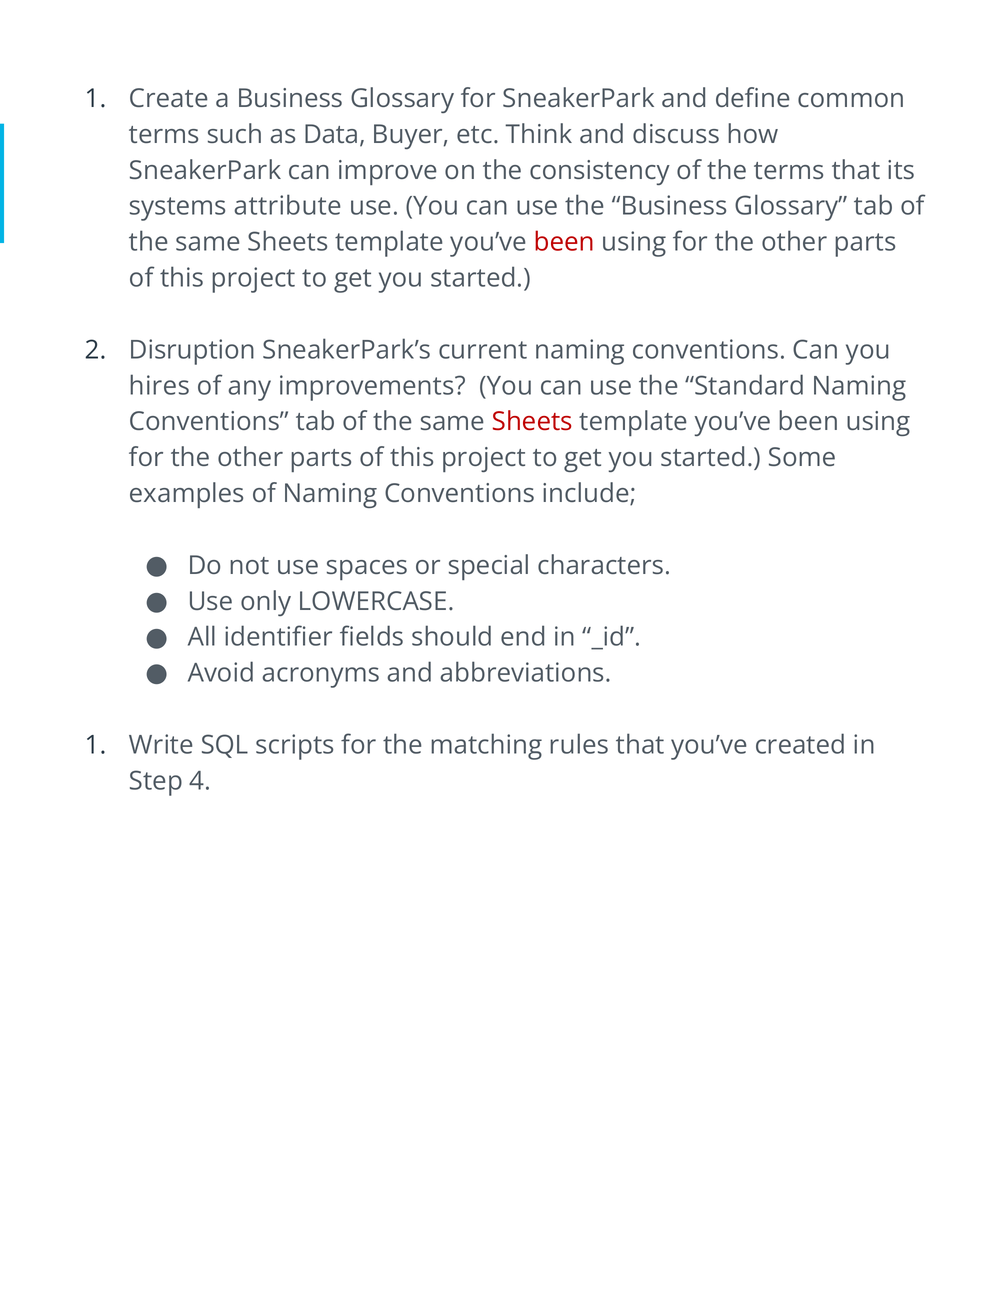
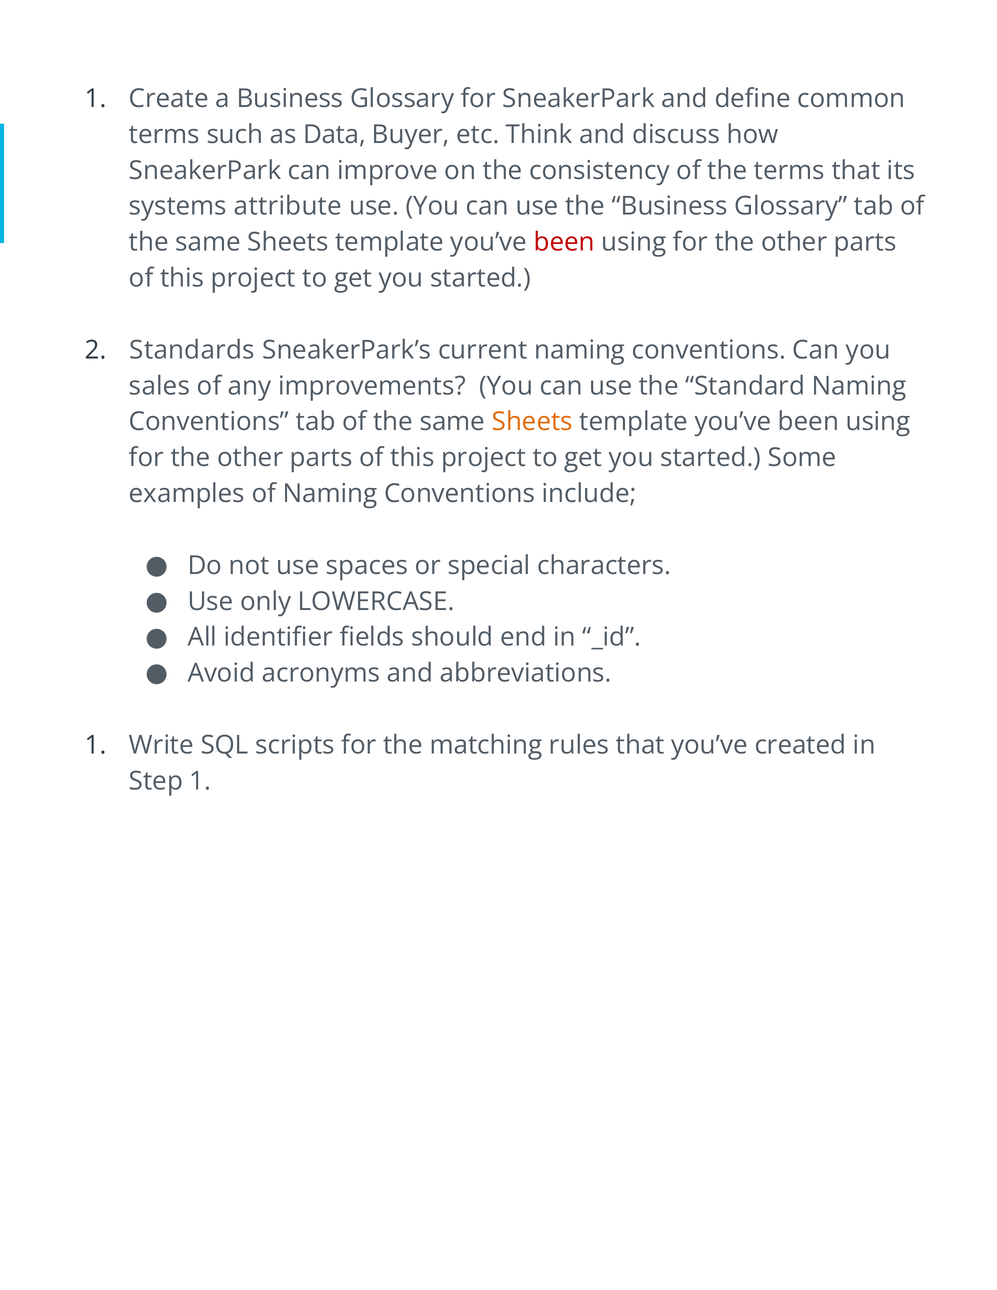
Disruption: Disruption -> Standards
hires: hires -> sales
Sheets at (532, 422) colour: red -> orange
Step 4: 4 -> 1
